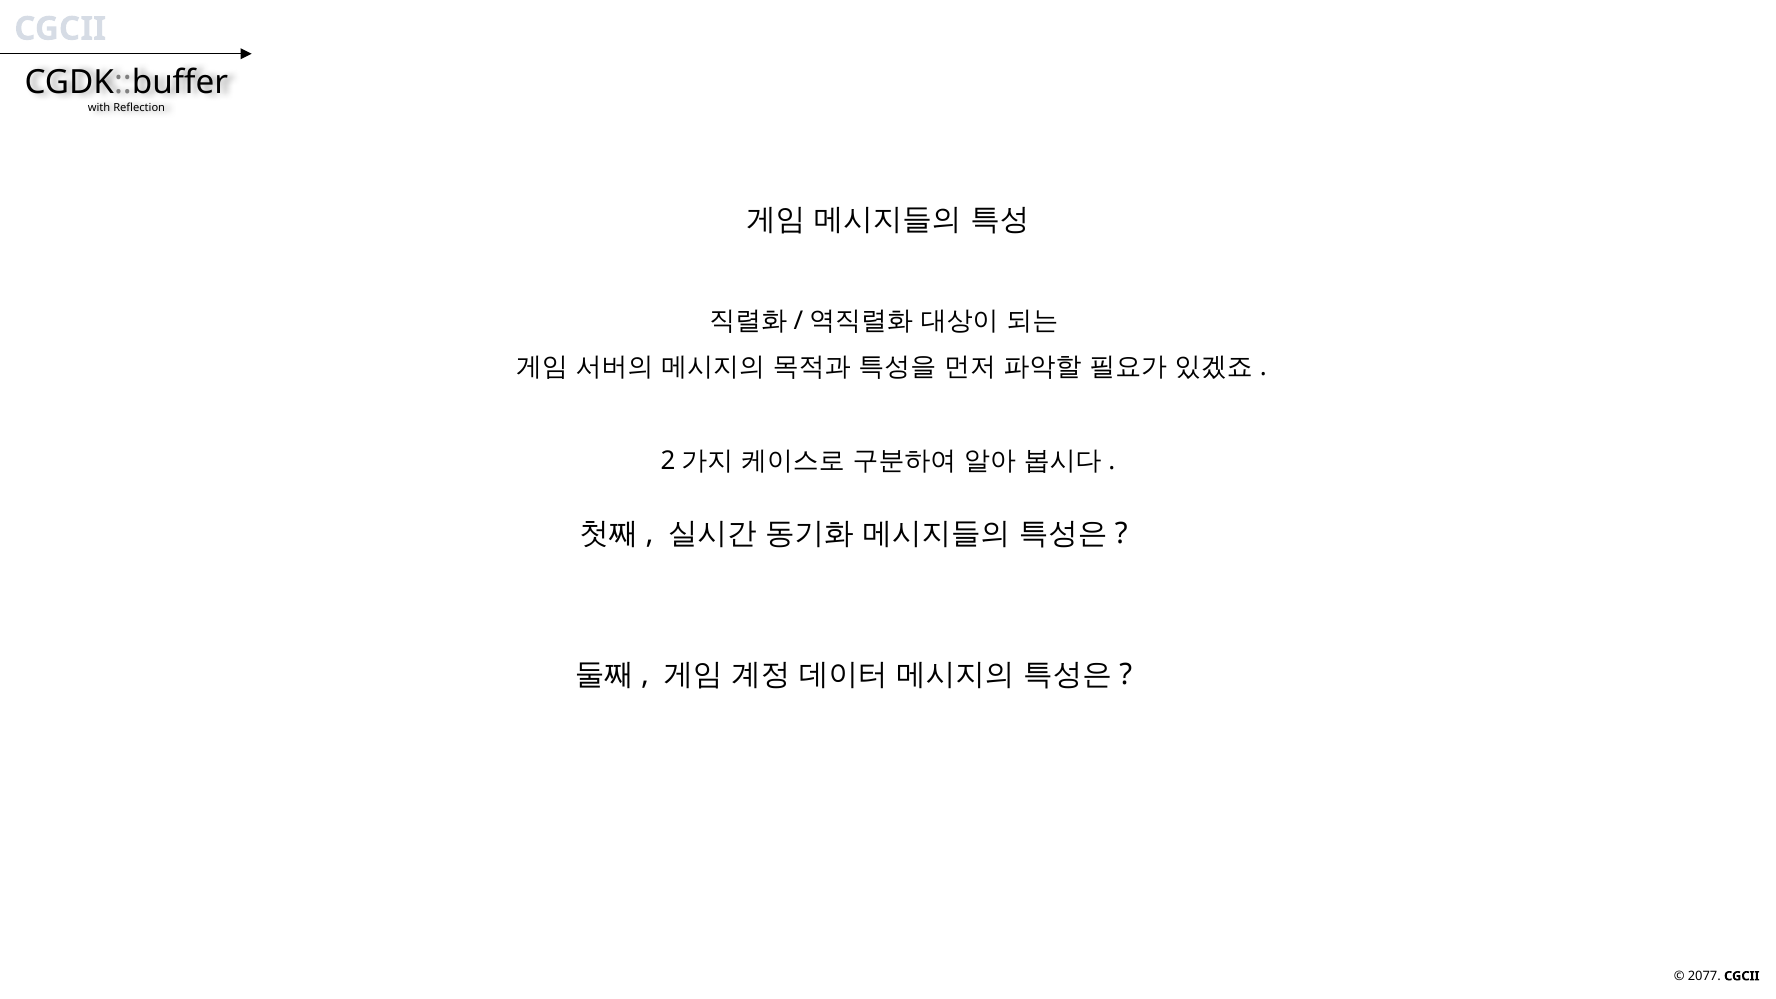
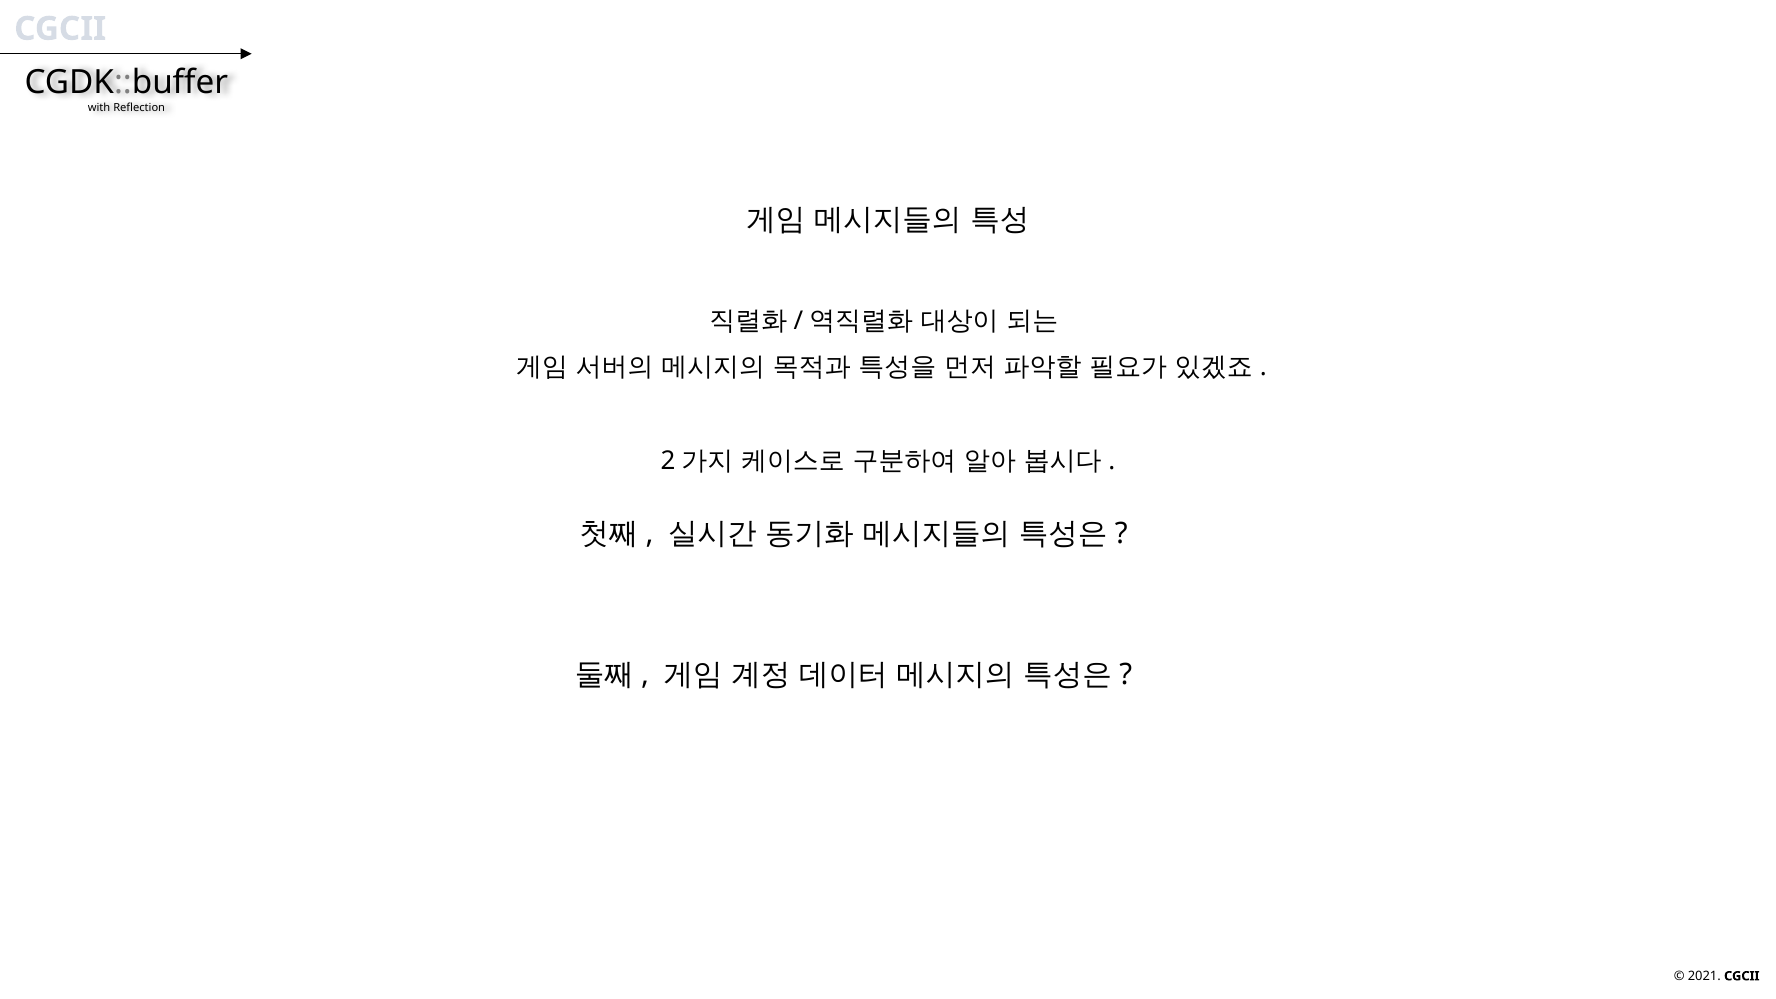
2077: 2077 -> 2021
